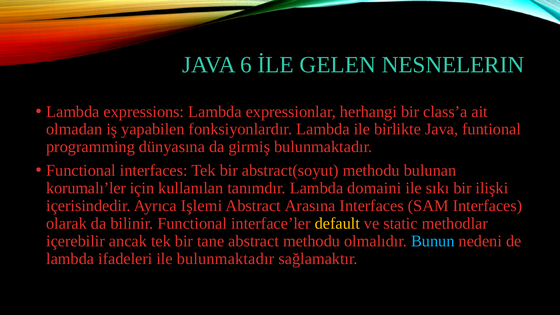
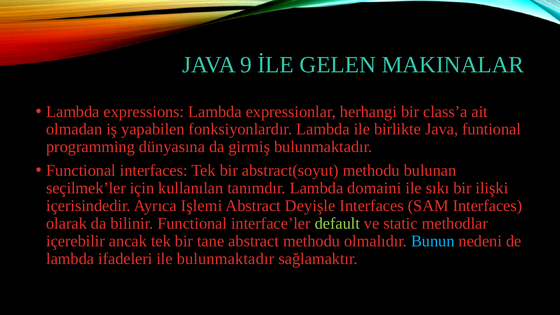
6: 6 -> 9
NESNELERIN: NESNELERIN -> MAKINALAR
korumalı’ler: korumalı’ler -> seçilmek’ler
Arasına: Arasına -> Deyişle
default colour: yellow -> light green
